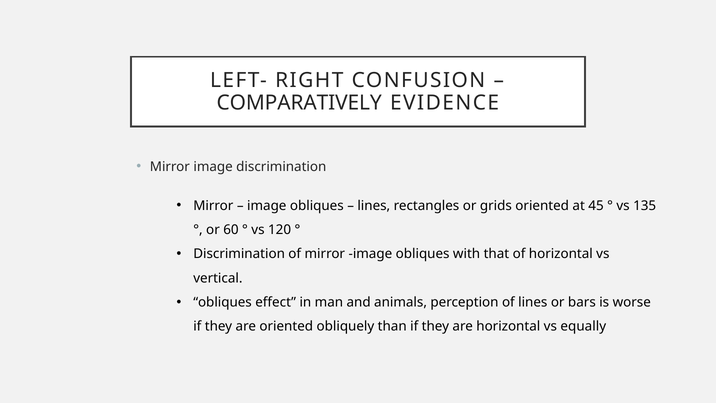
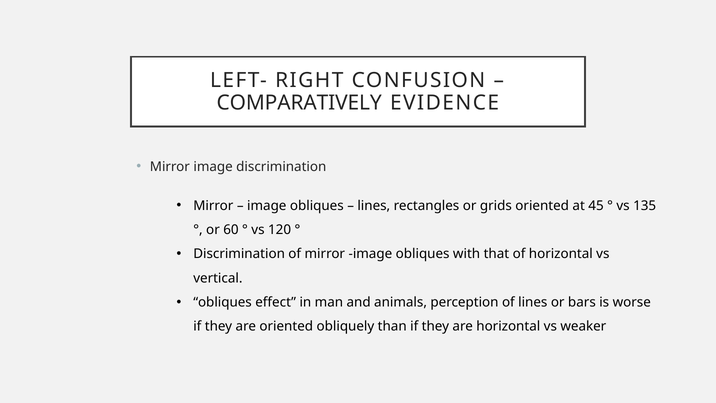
equally: equally -> weaker
